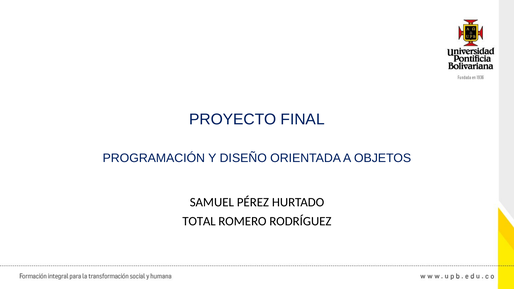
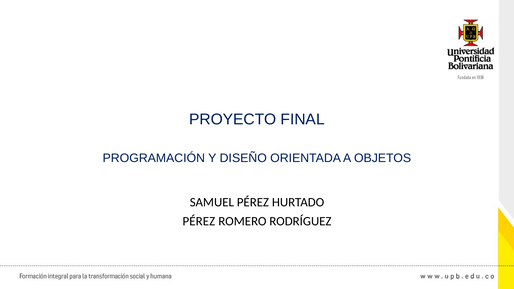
TOTAL at (199, 222): TOTAL -> PÉREZ
